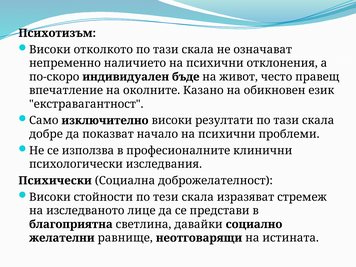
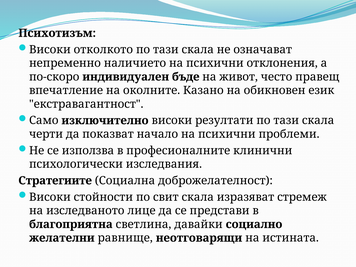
добре: добре -> черти
Психически: Психически -> Стратегиите
тези: тези -> свит
